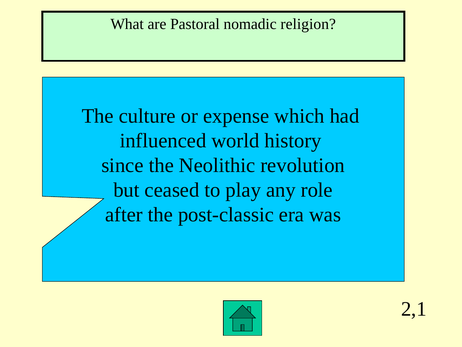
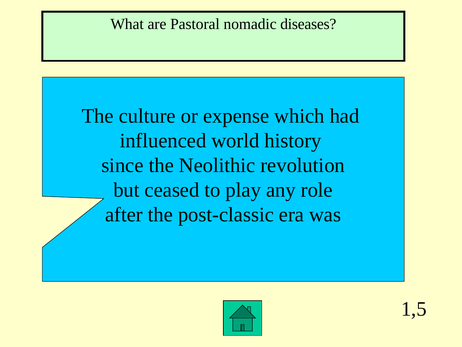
religion: religion -> diseases
2,1: 2,1 -> 1,5
